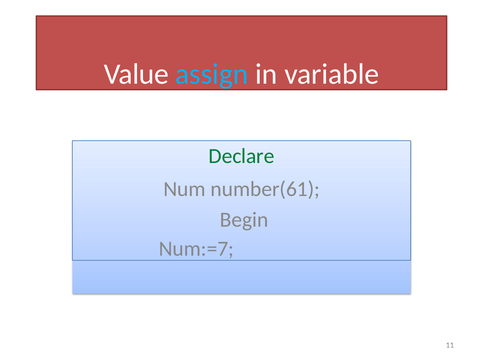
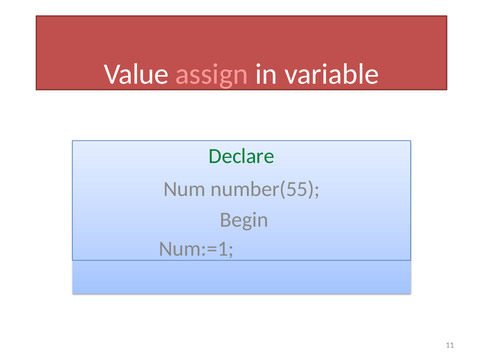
assign colour: light blue -> pink
number(61: number(61 -> number(55
Num:=7: Num:=7 -> Num:=1
